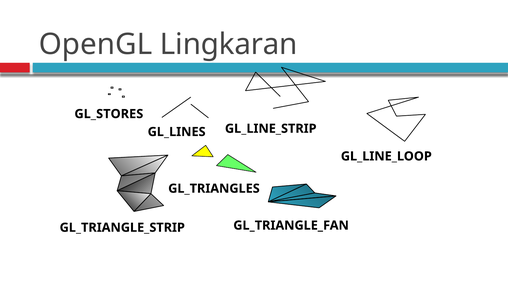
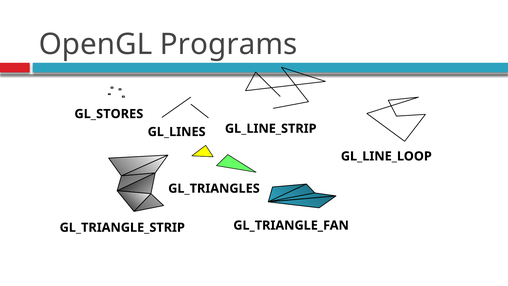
Lingkaran: Lingkaran -> Programs
